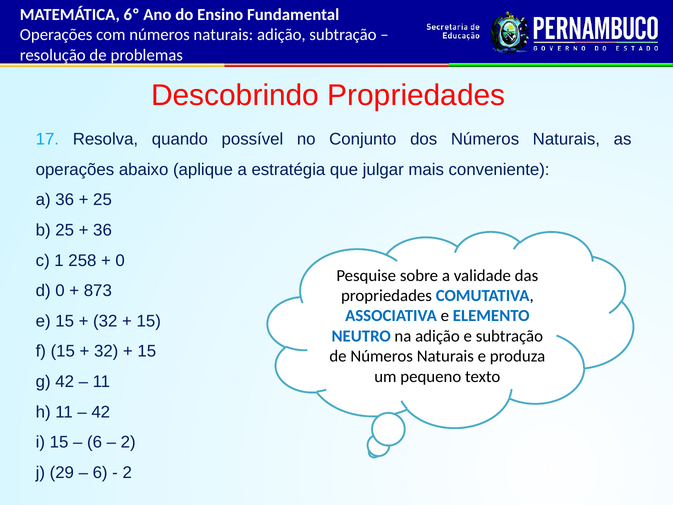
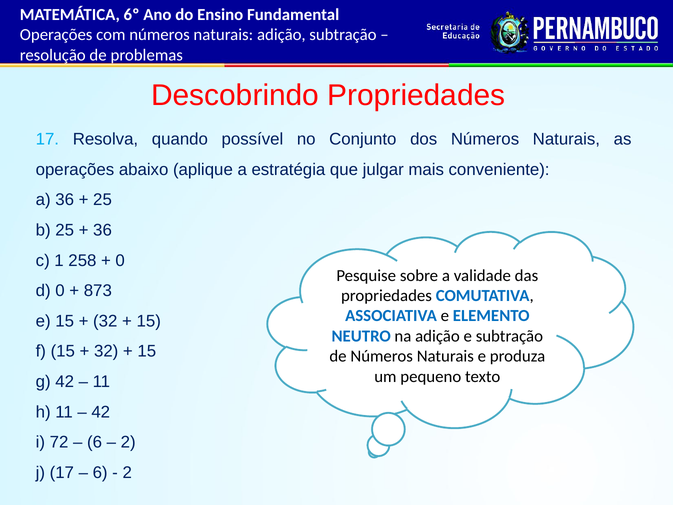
i 15: 15 -> 72
j 29: 29 -> 17
